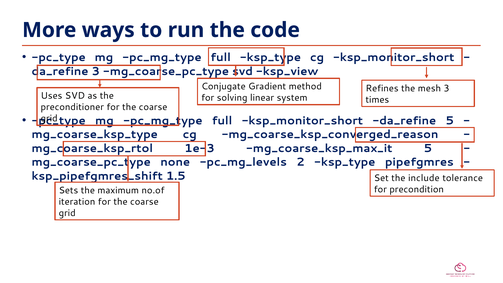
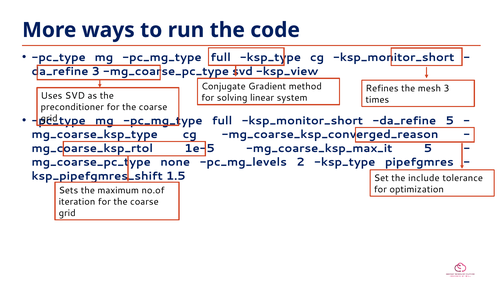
1e-3: 1e-3 -> 1e-5
precondition: precondition -> optimization
